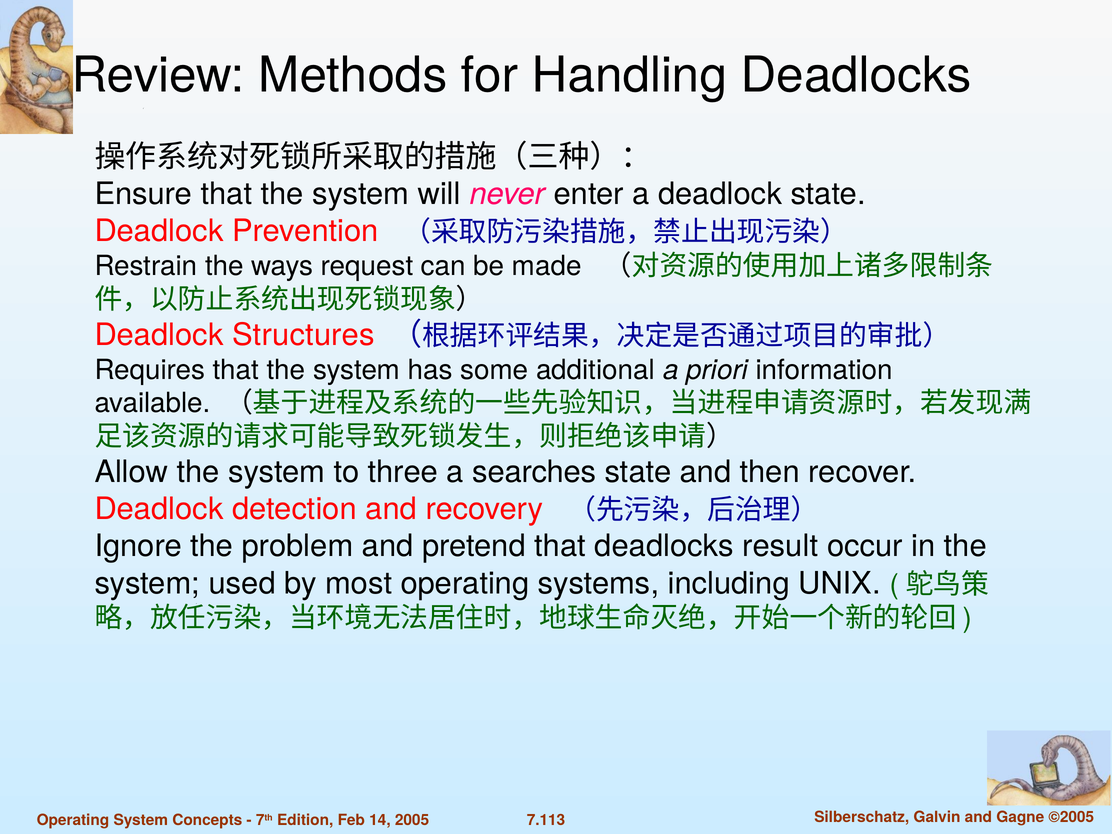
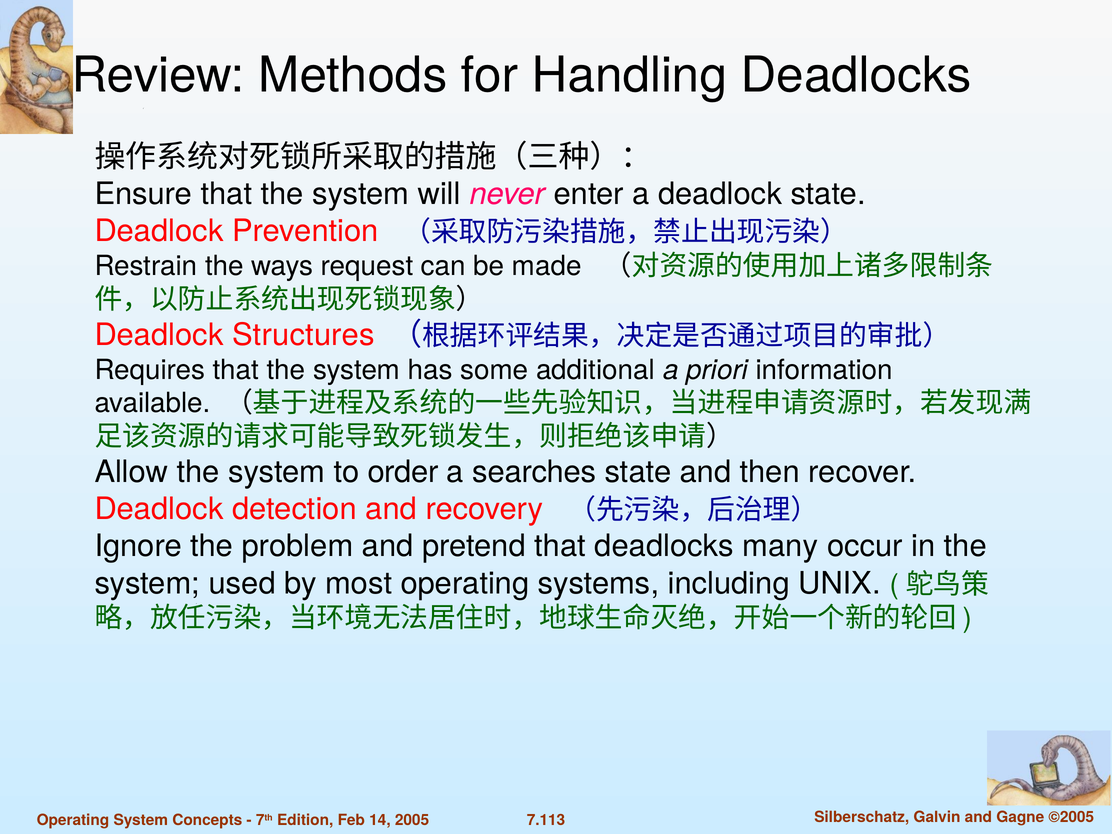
three: three -> order
result: result -> many
